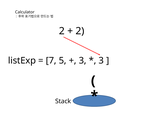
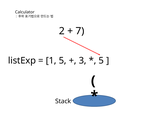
2 at (80, 31): 2 -> 7
7: 7 -> 1
3 at (101, 61): 3 -> 5
